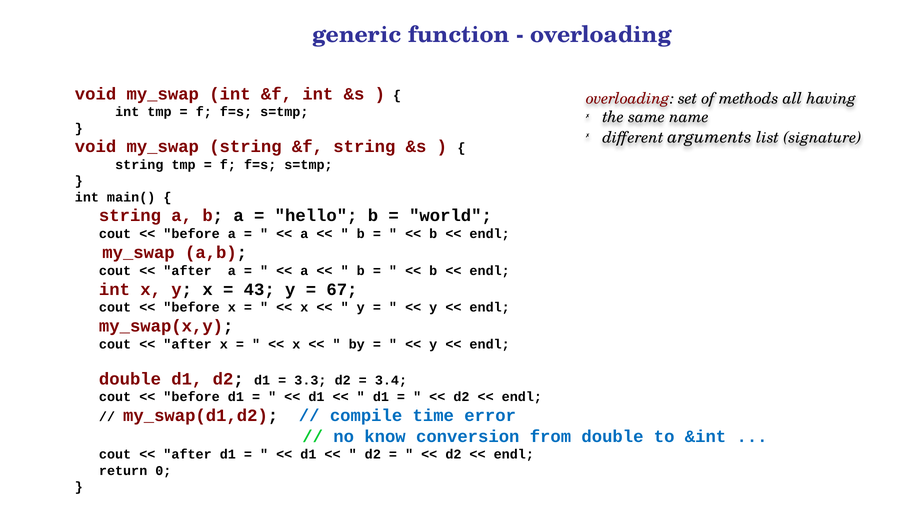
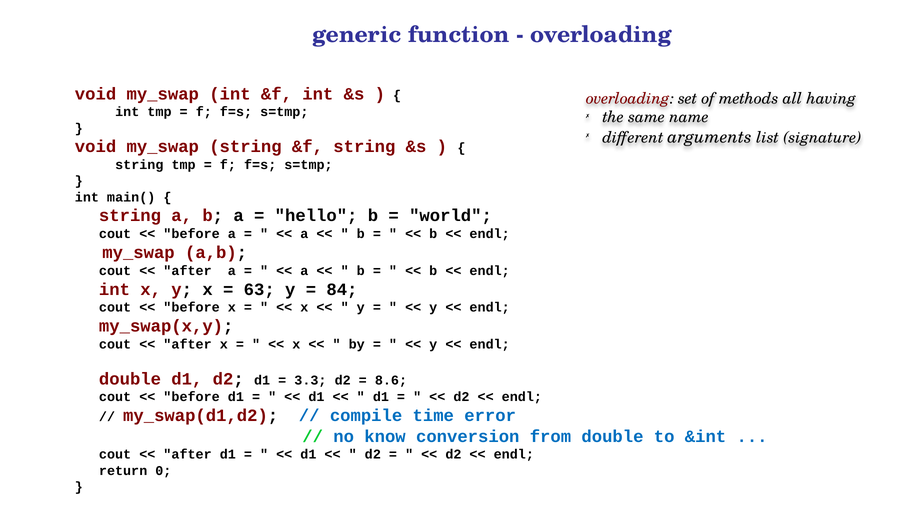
43: 43 -> 63
67: 67 -> 84
3.4: 3.4 -> 8.6
